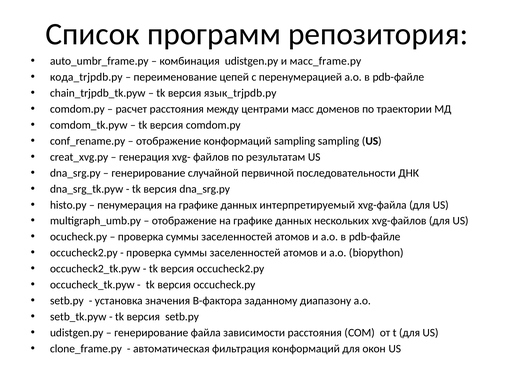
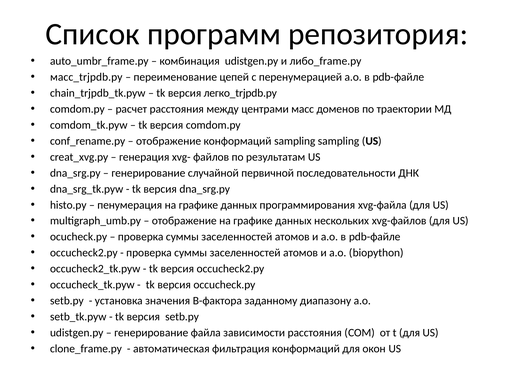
масс_frame.py: масс_frame.py -> либо_frame.py
кода_trjpdb.py: кода_trjpdb.py -> масс_trjpdb.py
язык_trjpdb.py: язык_trjpdb.py -> легко_trjpdb.py
интерпретируемый: интерпретируемый -> программирования
